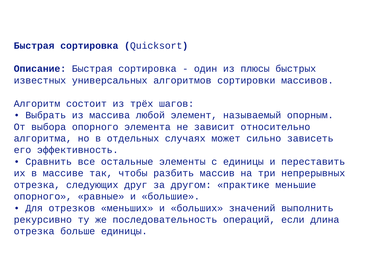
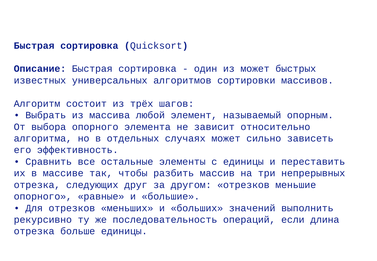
из плюсы: плюсы -> может
другом практике: практике -> отрезков
